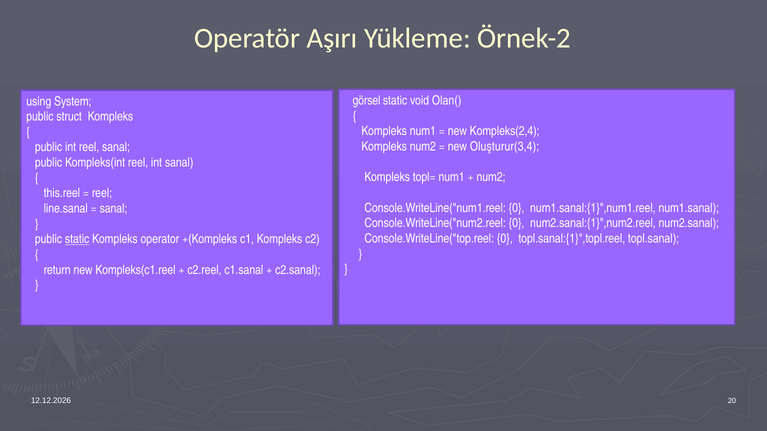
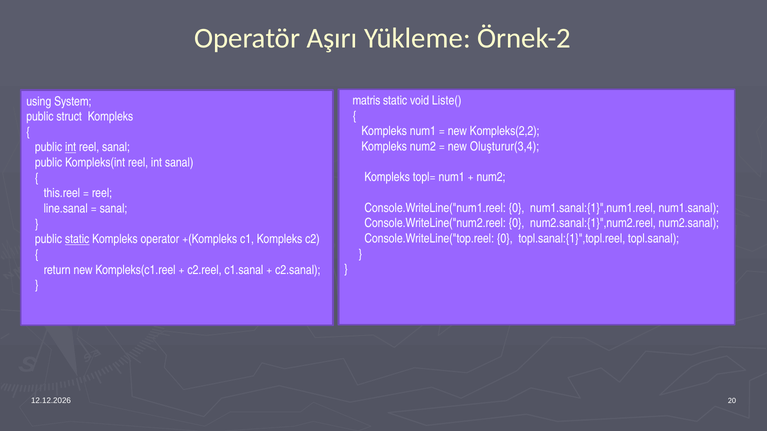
görsel: görsel -> matris
Olan(: Olan( -> Liste(
Kompleks(2,4: Kompleks(2,4 -> Kompleks(2,2
int at (71, 147) underline: none -> present
